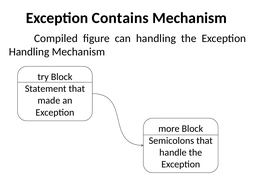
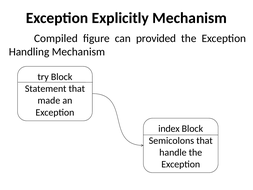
Contains: Contains -> Explicitly
can handling: handling -> provided
more: more -> index
